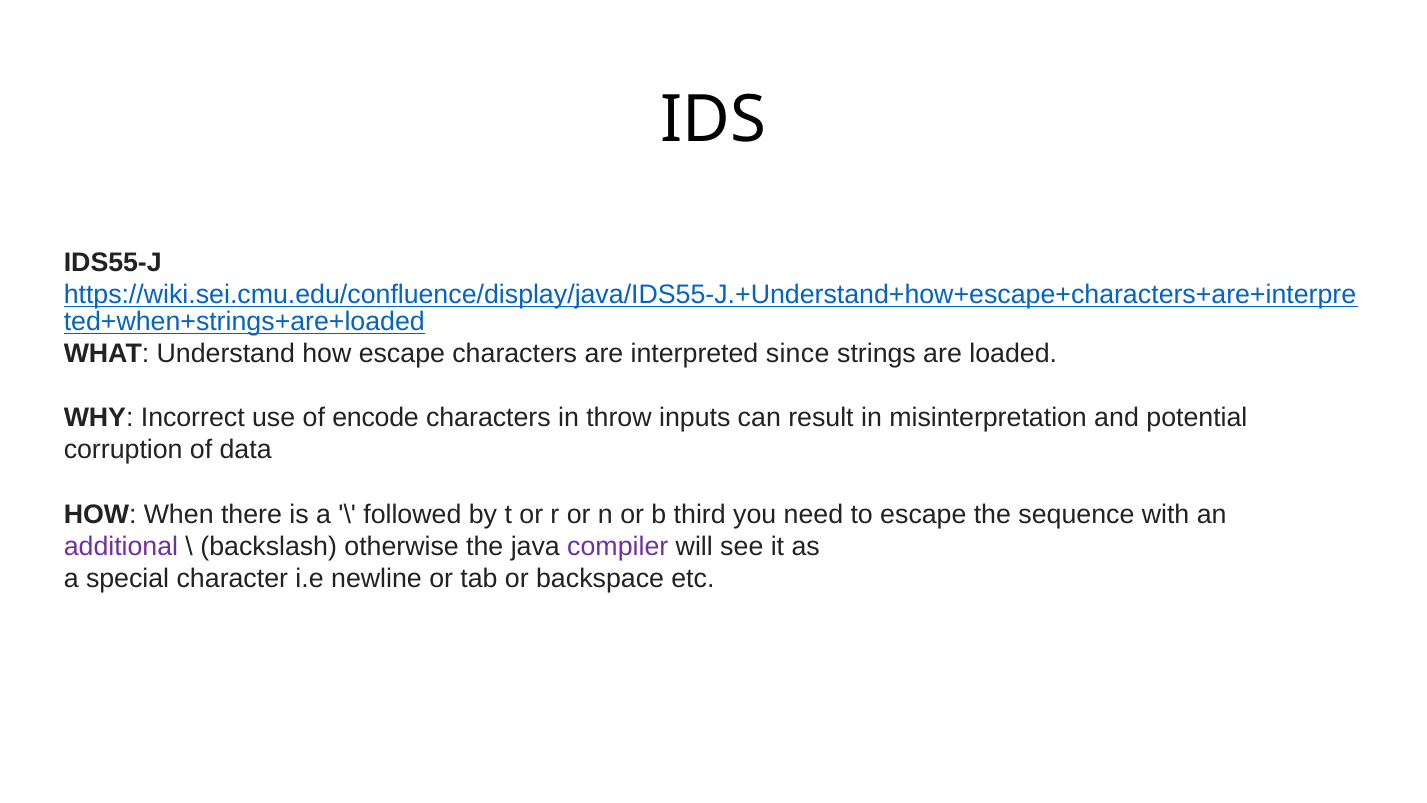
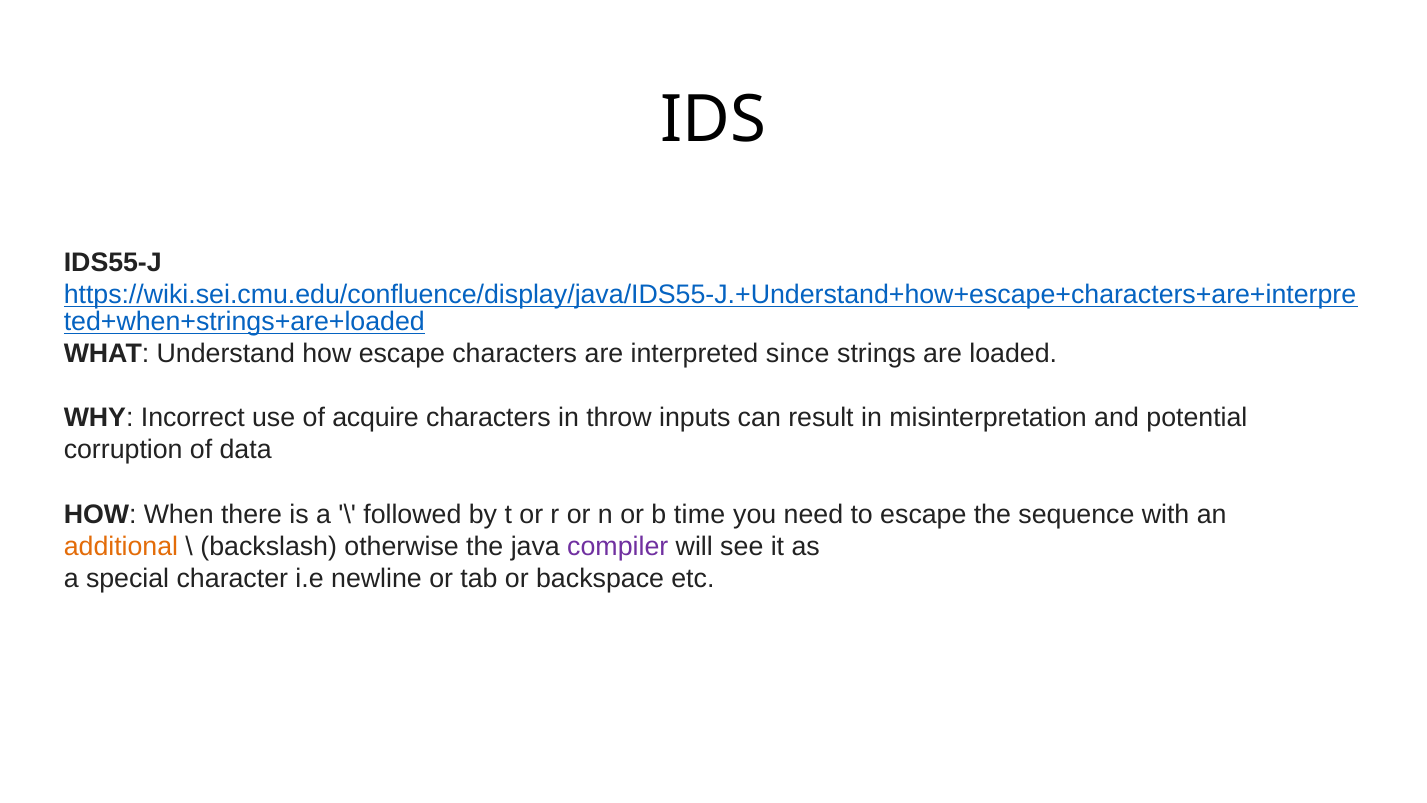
encode: encode -> acquire
third: third -> time
additional colour: purple -> orange
